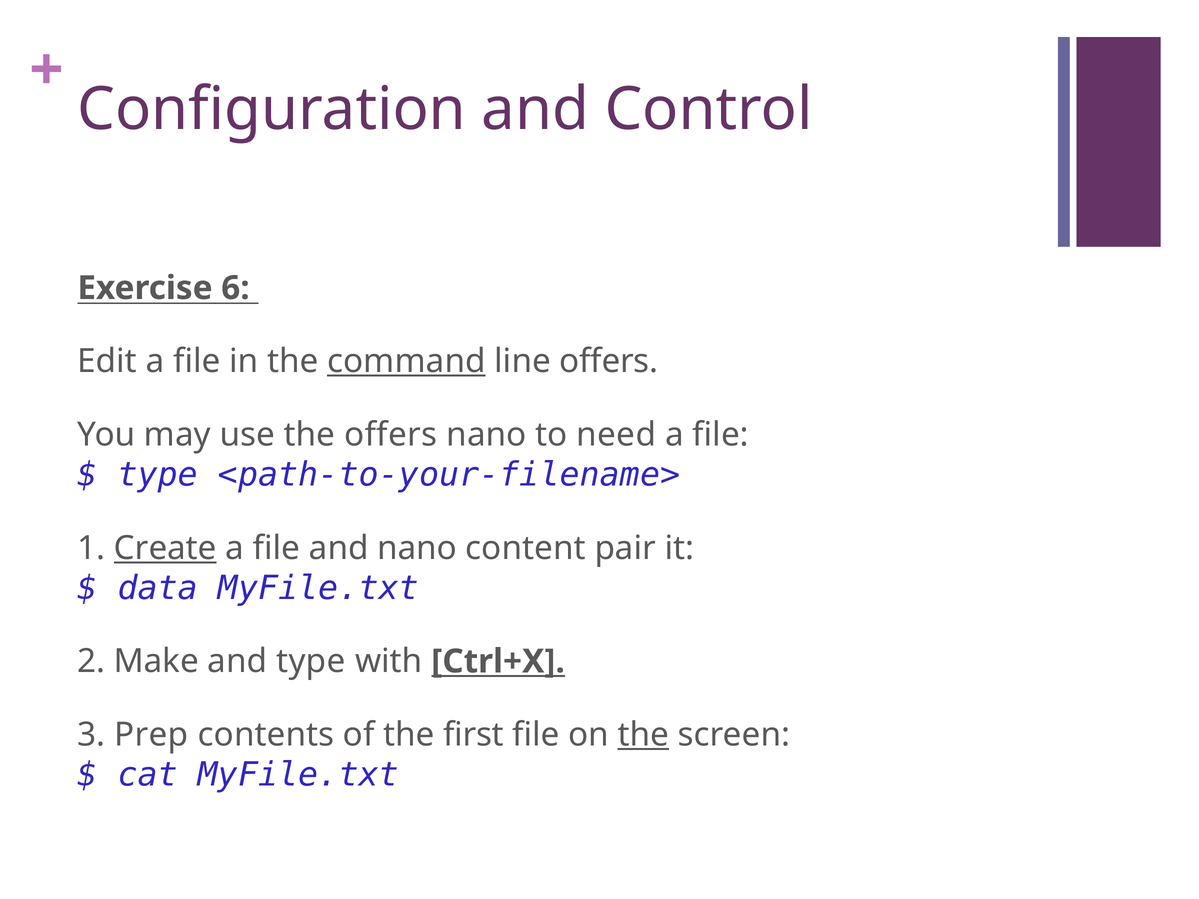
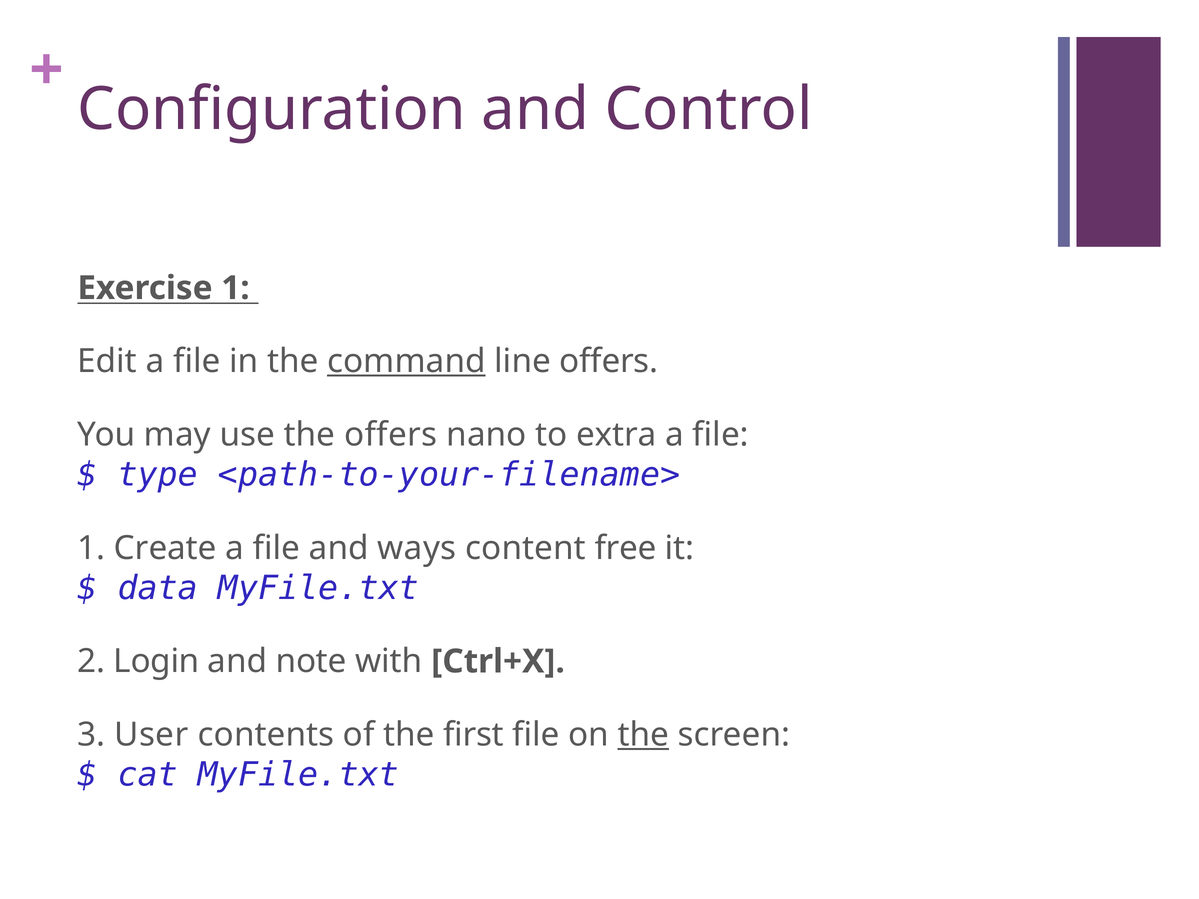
Exercise 6: 6 -> 1
need: need -> extra
Create underline: present -> none
and nano: nano -> ways
pair: pair -> free
Make: Make -> Login
and type: type -> note
Ctrl+X underline: present -> none
Prep: Prep -> User
